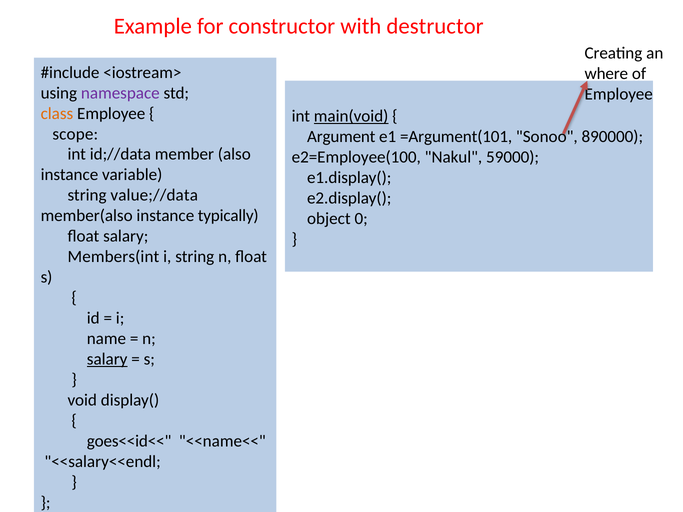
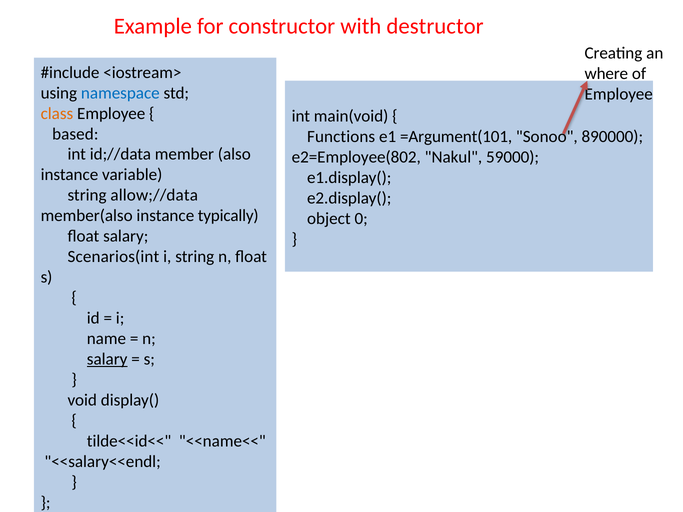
namespace colour: purple -> blue
main(void underline: present -> none
scope: scope -> based
Argument: Argument -> Functions
e2=Employee(100: e2=Employee(100 -> e2=Employee(802
value;//data: value;//data -> allow;//data
Members(int: Members(int -> Scenarios(int
goes<<id<<: goes<<id<< -> tilde<<id<<
